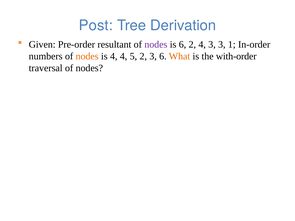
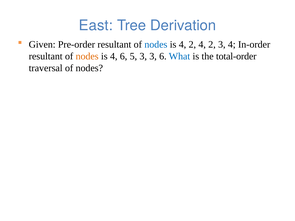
Post: Post -> East
nodes at (156, 45) colour: purple -> blue
6 at (182, 45): 6 -> 4
2 4 3: 3 -> 2
3 1: 1 -> 4
numbers at (46, 56): numbers -> resultant
4 4: 4 -> 6
5 2: 2 -> 3
What colour: orange -> blue
with-order: with-order -> total-order
